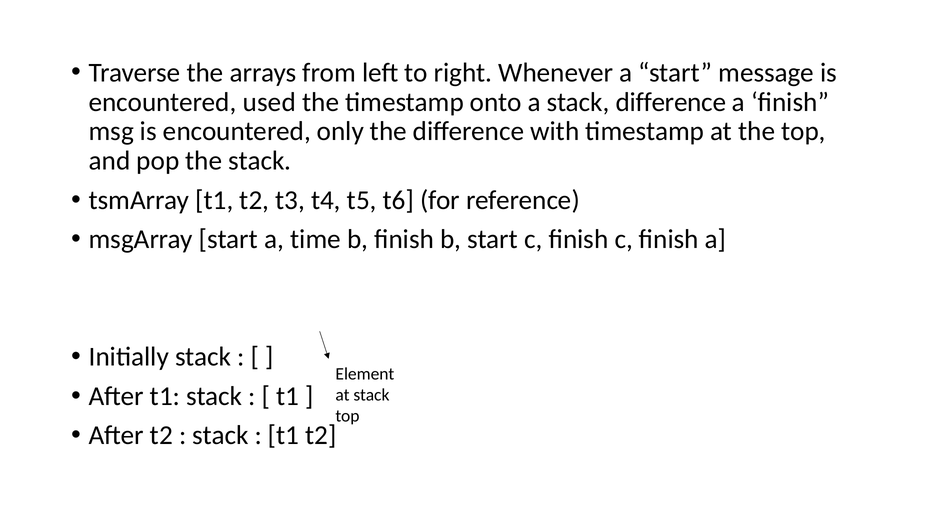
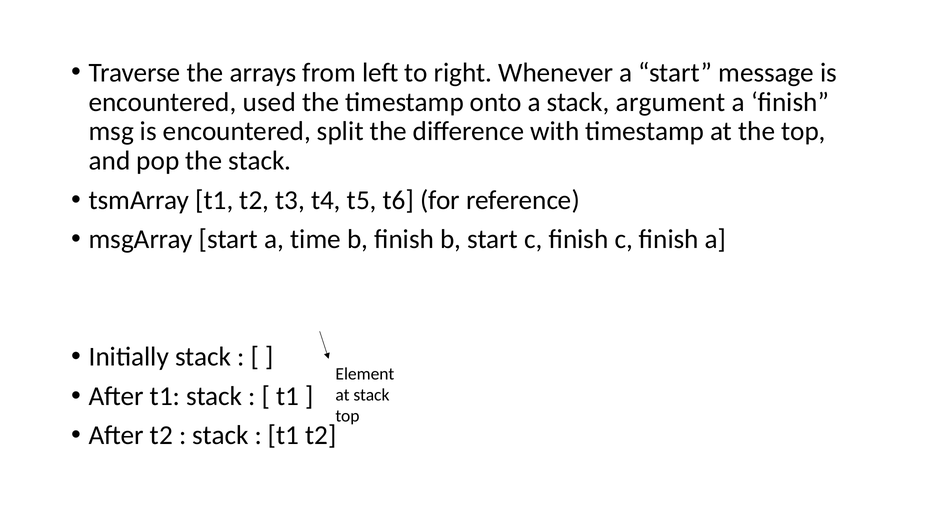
stack difference: difference -> argument
only: only -> split
